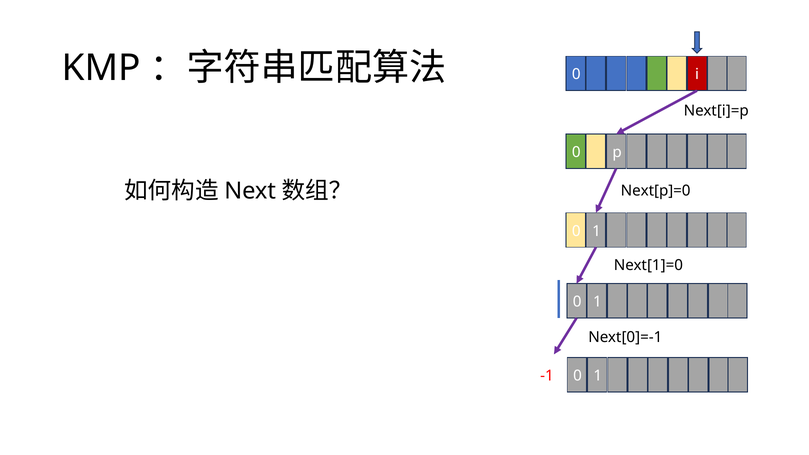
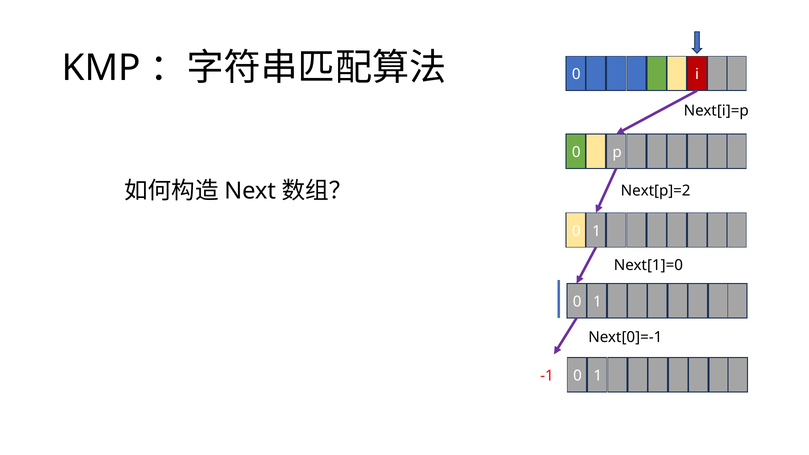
Next[p]=0: Next[p]=0 -> Next[p]=2
